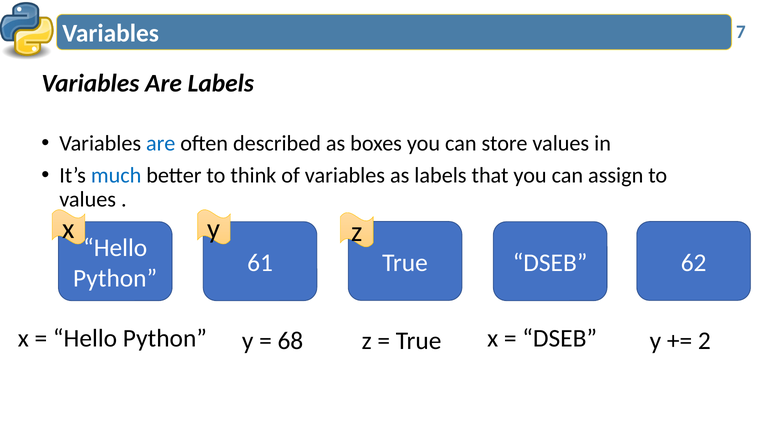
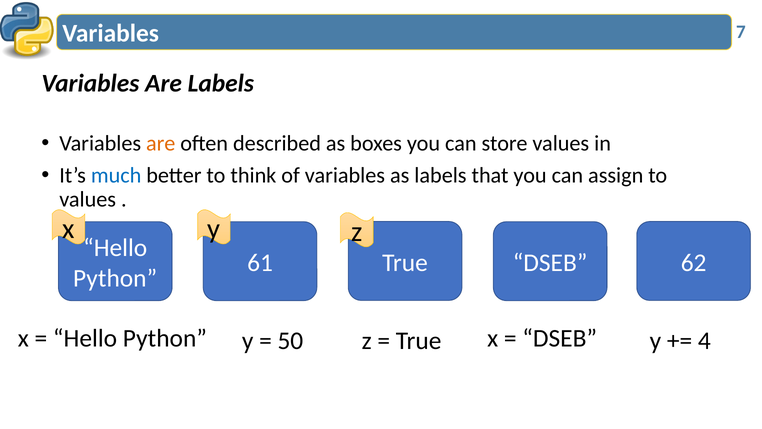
are at (161, 143) colour: blue -> orange
68: 68 -> 50
2: 2 -> 4
